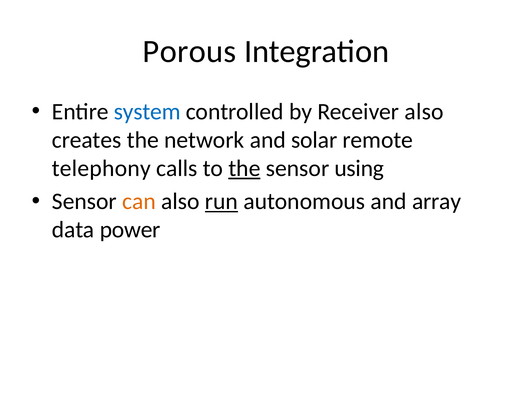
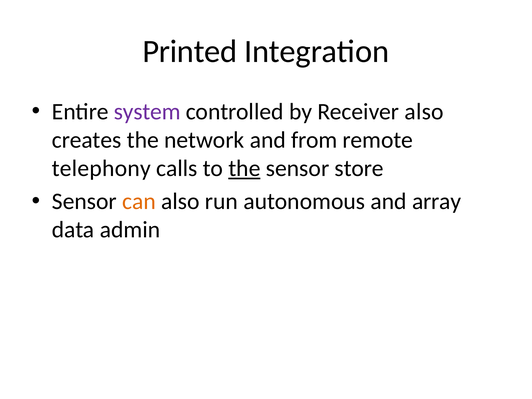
Porous: Porous -> Printed
system colour: blue -> purple
solar: solar -> from
using: using -> store
run underline: present -> none
power: power -> admin
